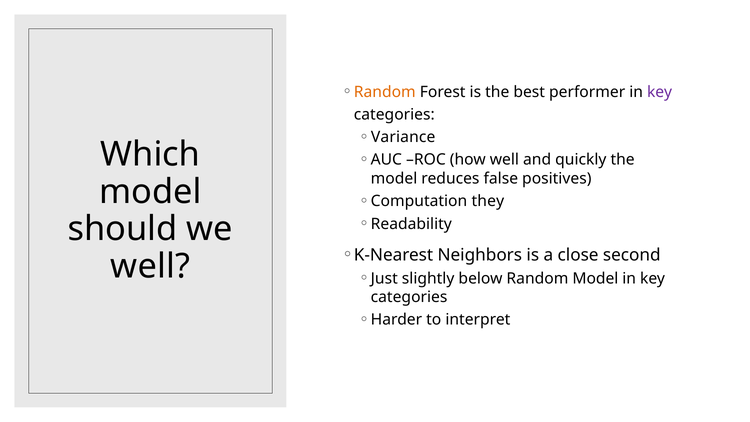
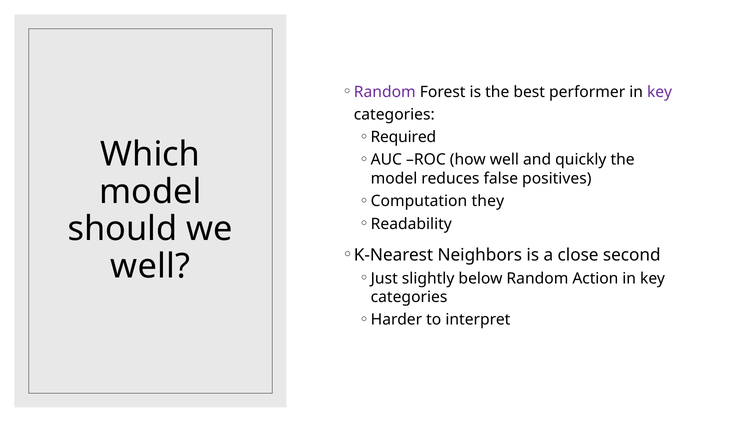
Random at (385, 92) colour: orange -> purple
Variance: Variance -> Required
Random Model: Model -> Action
